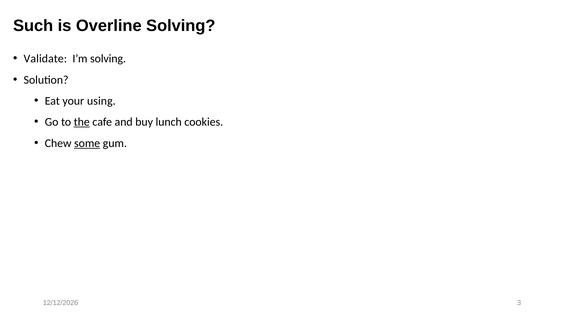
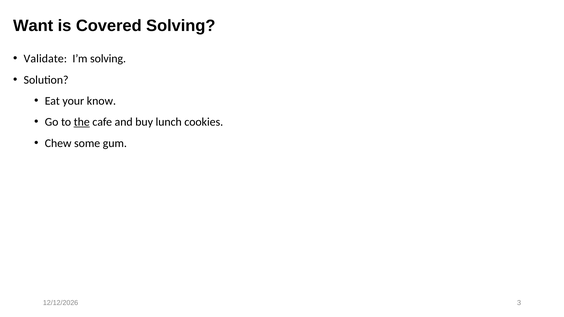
Such: Such -> Want
Overline: Overline -> Covered
using: using -> know
some underline: present -> none
